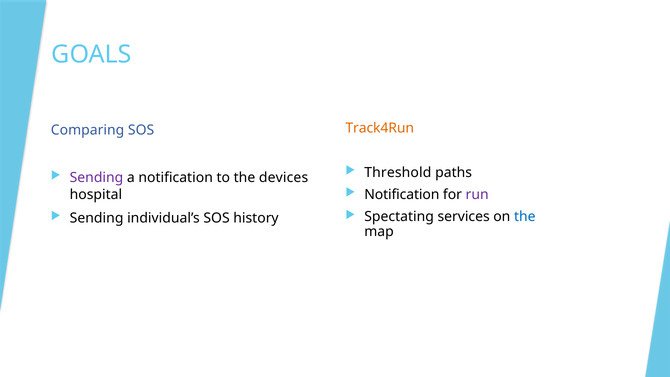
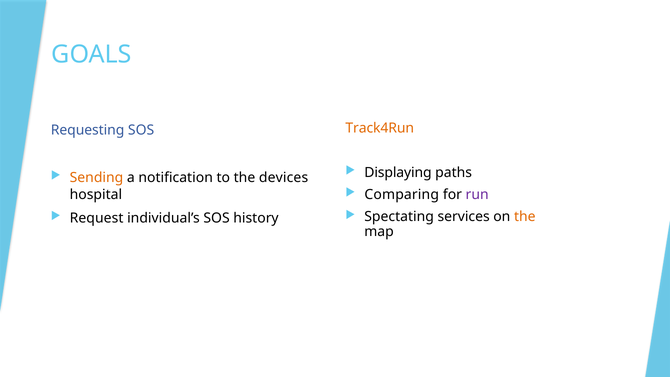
Comparing: Comparing -> Requesting
Threshold: Threshold -> Displaying
Sending at (97, 178) colour: purple -> orange
Notification at (402, 194): Notification -> Comparing
the at (525, 217) colour: blue -> orange
Sending at (97, 218): Sending -> Request
